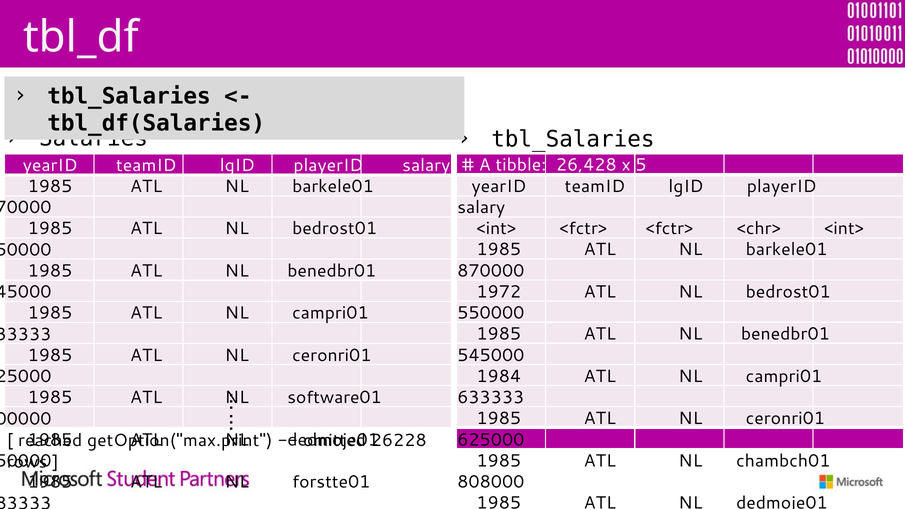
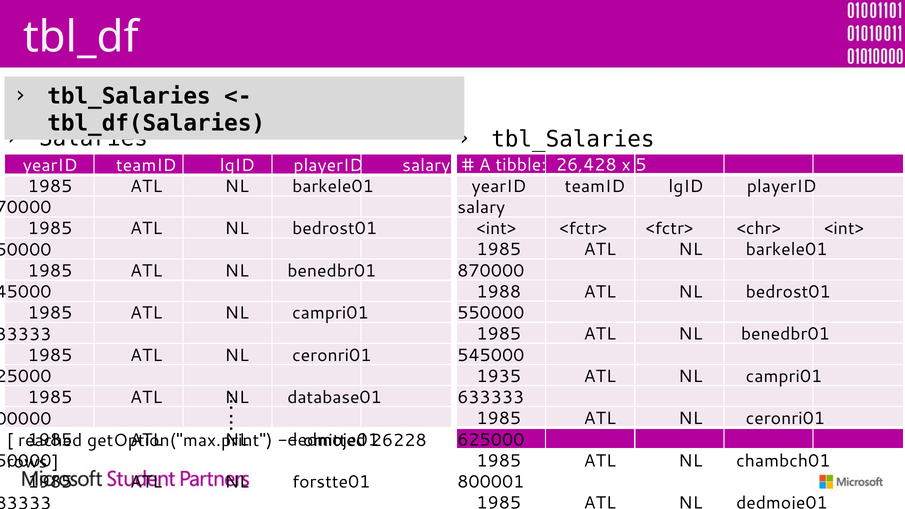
1972: 1972 -> 1988
1984: 1984 -> 1935
software01: software01 -> database01
808000: 808000 -> 800001
